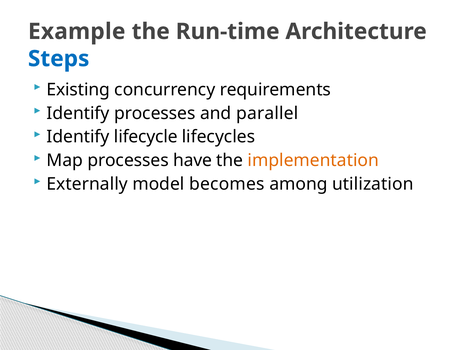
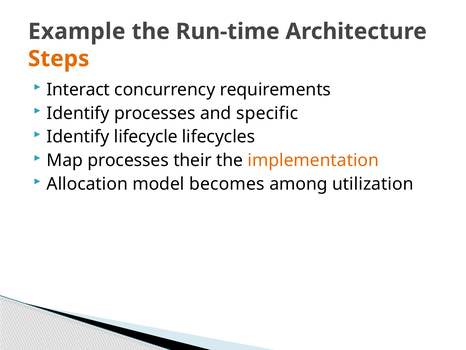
Steps colour: blue -> orange
Existing: Existing -> Interact
parallel: parallel -> specific
have: have -> their
Externally: Externally -> Allocation
